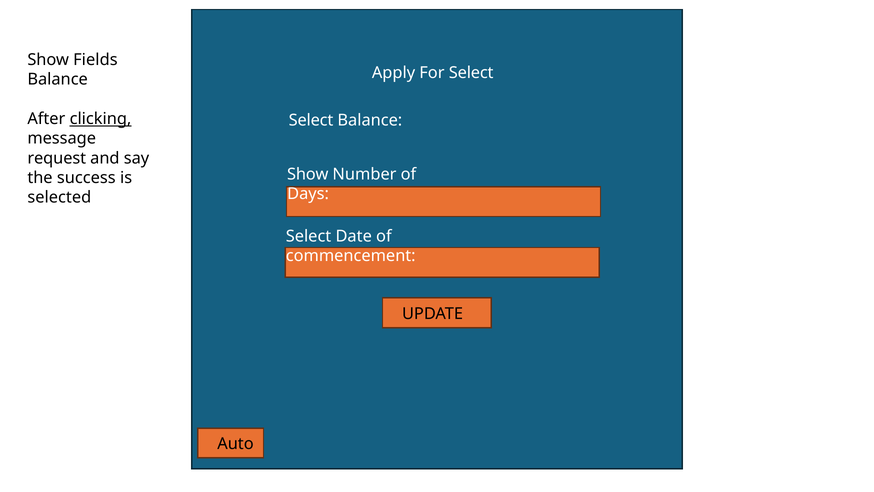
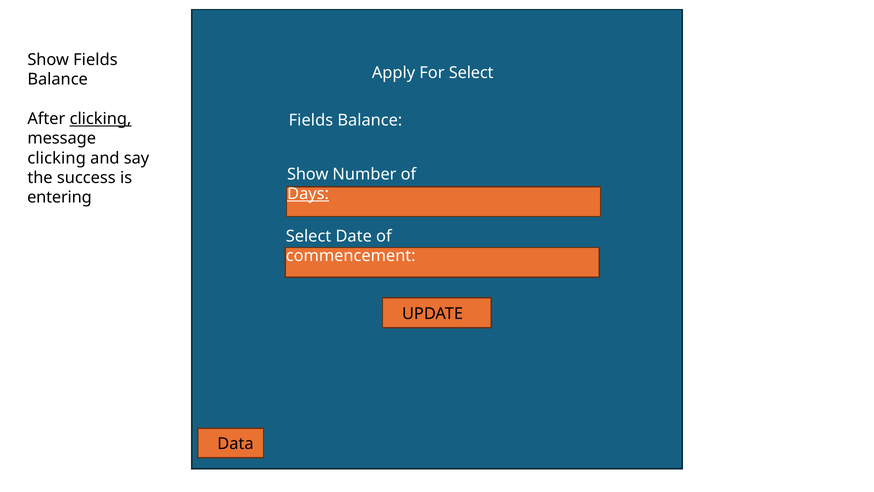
Select at (311, 120): Select -> Fields
request at (57, 158): request -> clicking
Days underline: none -> present
selected: selected -> entering
Auto: Auto -> Data
